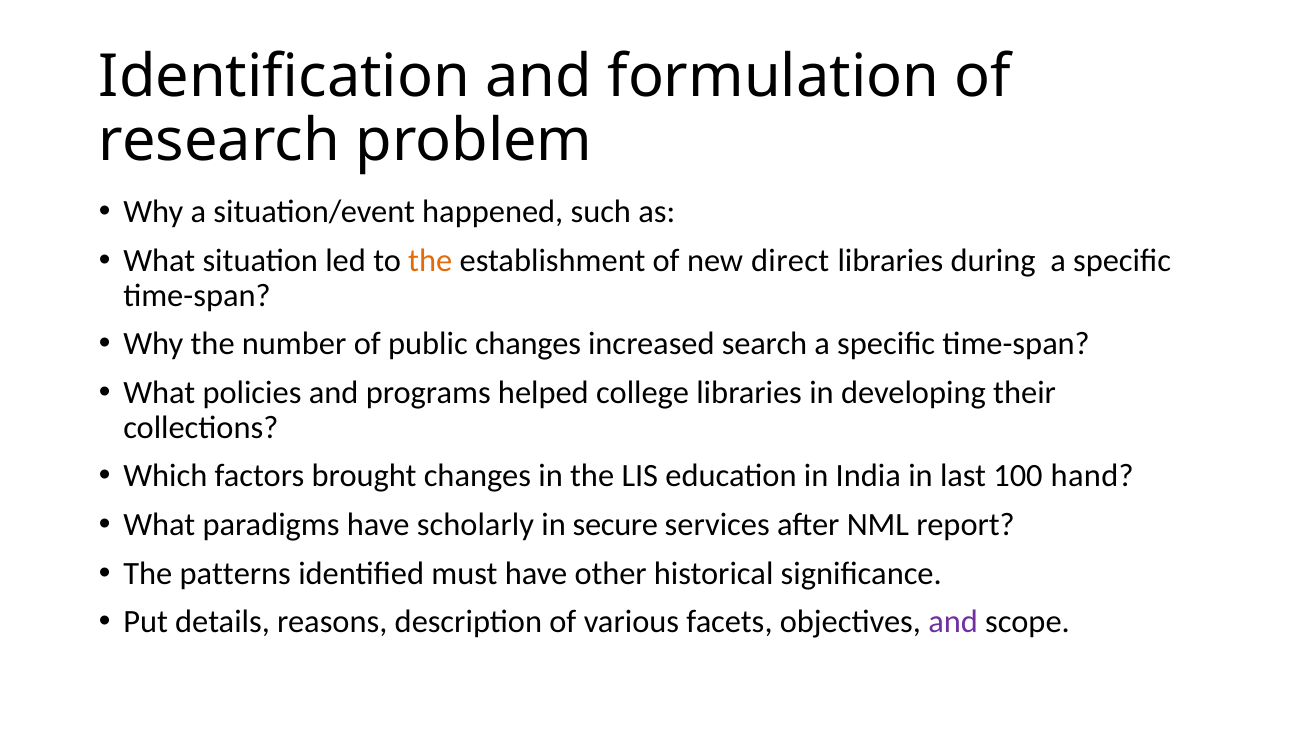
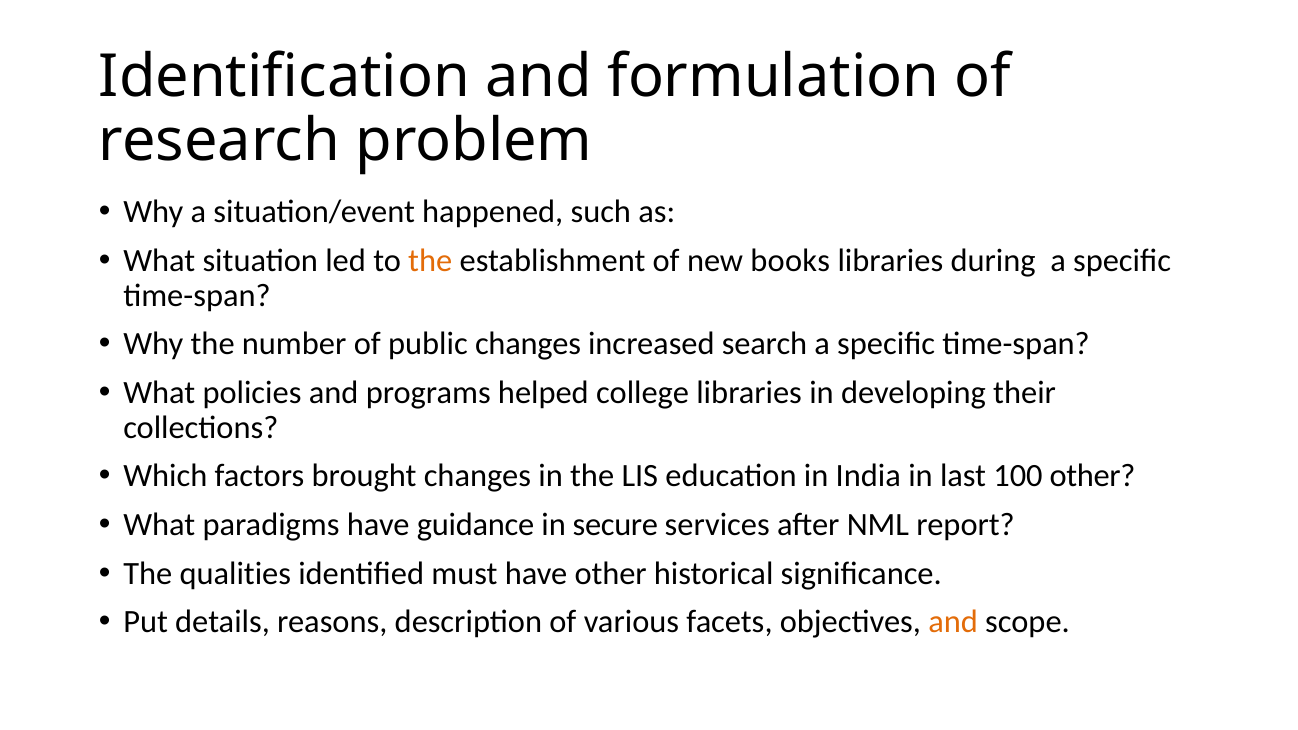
direct: direct -> books
100 hand: hand -> other
scholarly: scholarly -> guidance
patterns: patterns -> qualities
and at (953, 622) colour: purple -> orange
